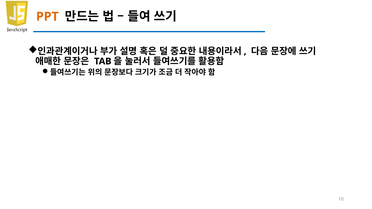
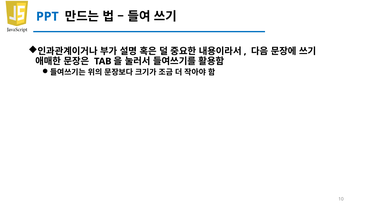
PPT colour: orange -> blue
